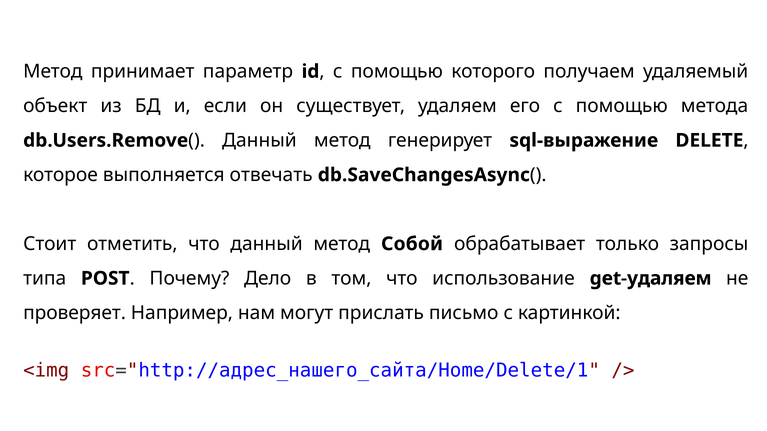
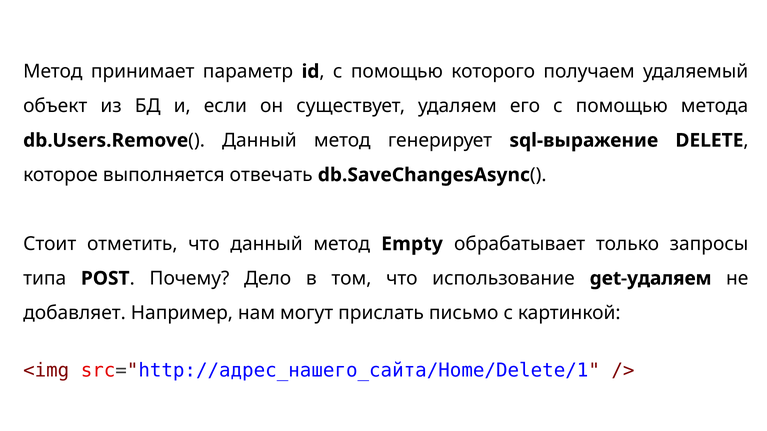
Собой: Собой -> Empty
проверяет: проверяет -> добавляет
